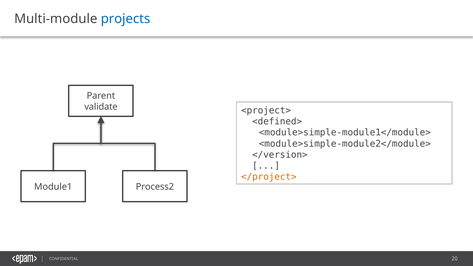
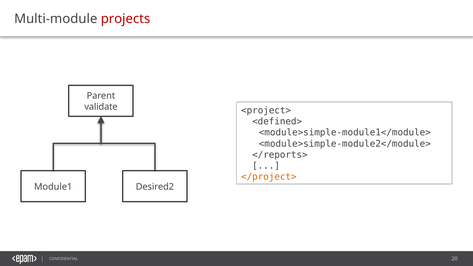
projects colour: blue -> red
</version>: </version> -> </reports>
Process2: Process2 -> Desired2
